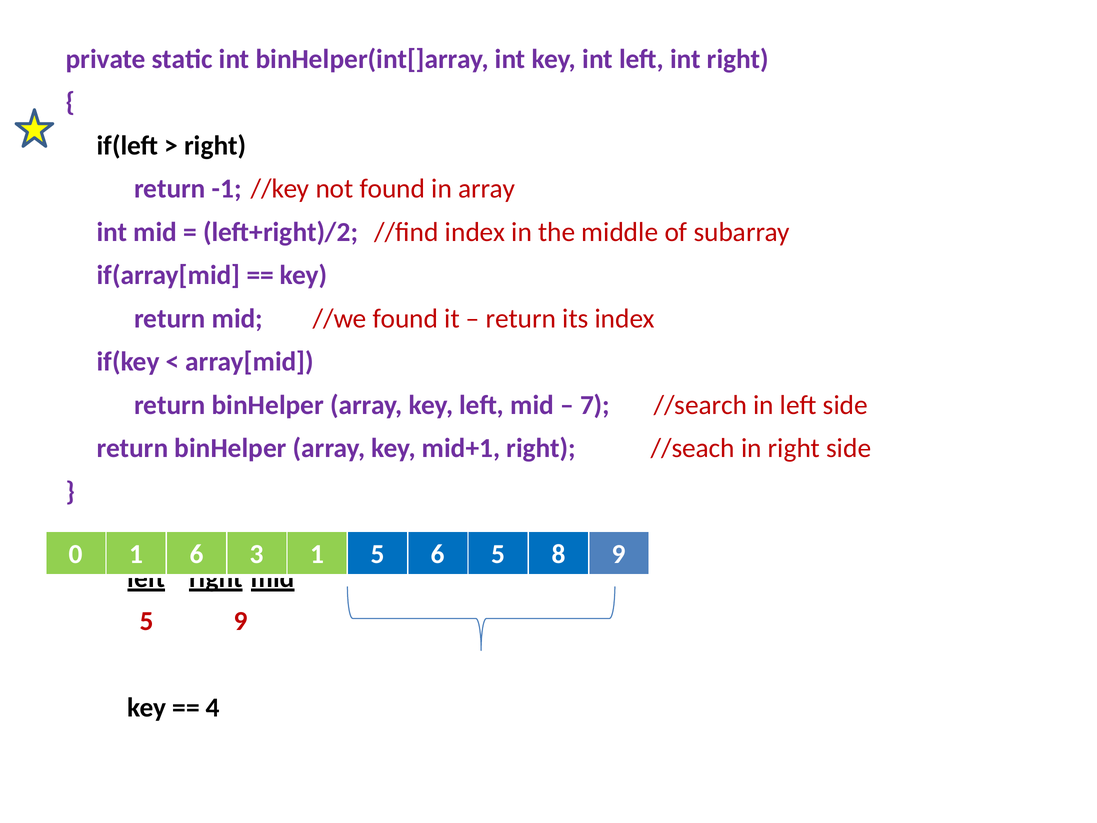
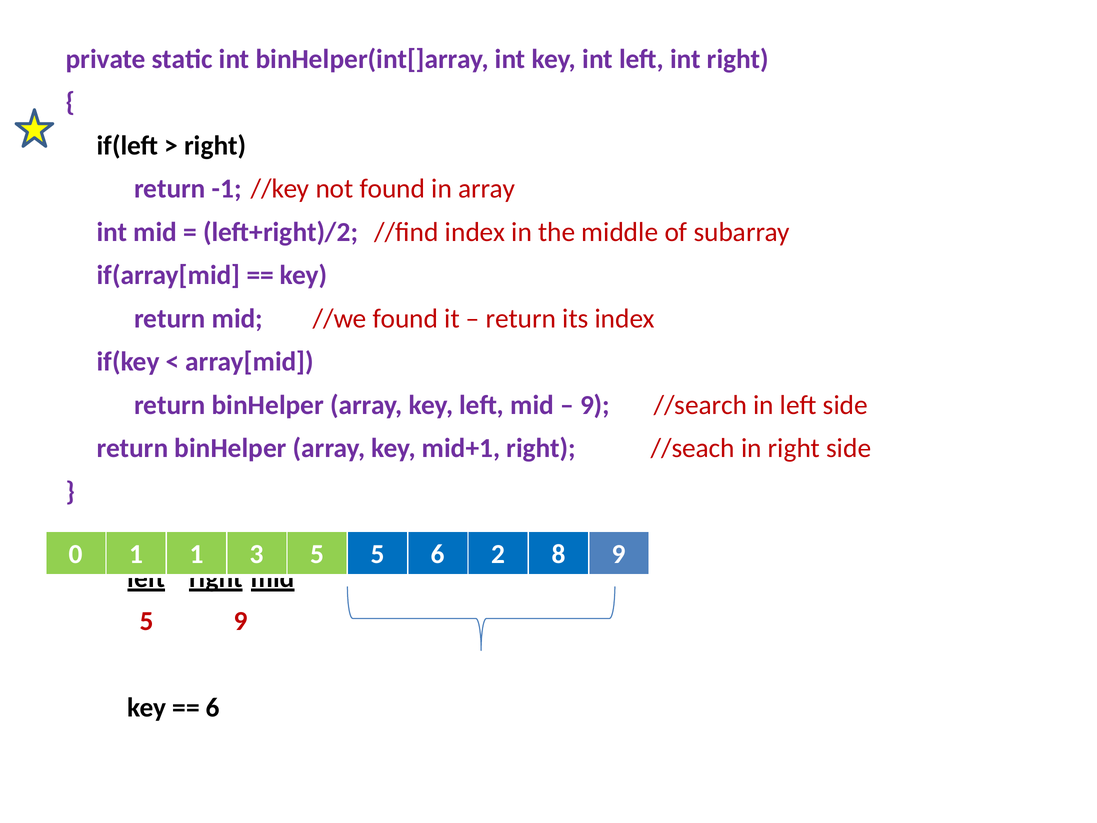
7 at (595, 405): 7 -> 9
1 6: 6 -> 1
3 1: 1 -> 5
6 5: 5 -> 2
4 at (213, 708): 4 -> 6
